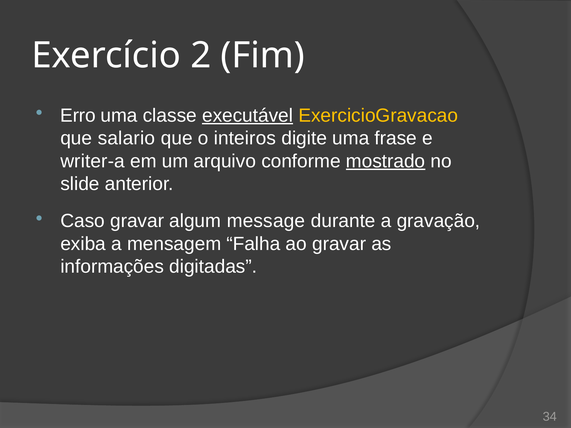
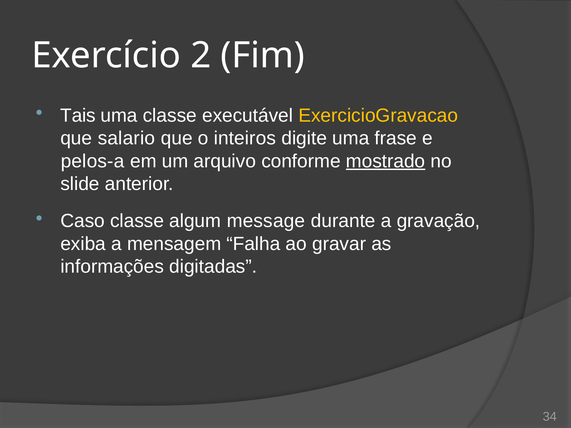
Erro: Erro -> Tais
executável underline: present -> none
writer-a: writer-a -> pelos-a
Caso gravar: gravar -> classe
